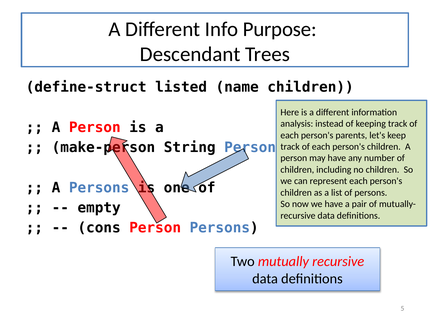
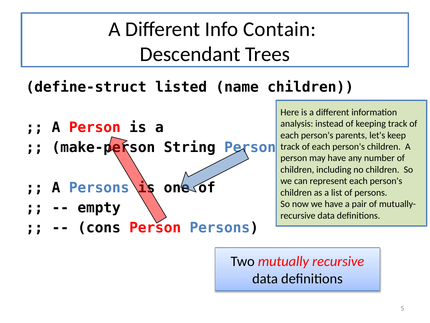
Purpose: Purpose -> Contain
